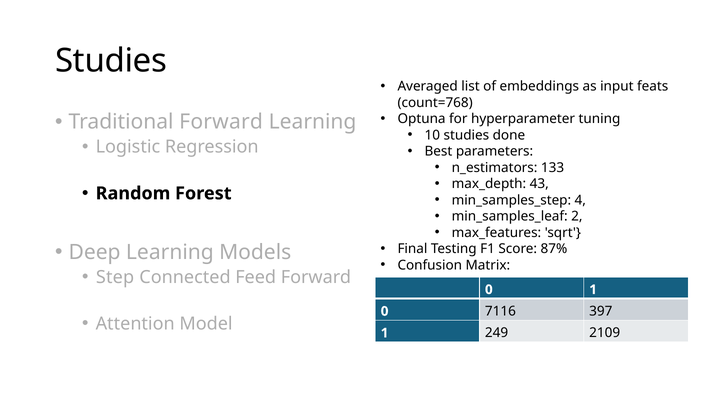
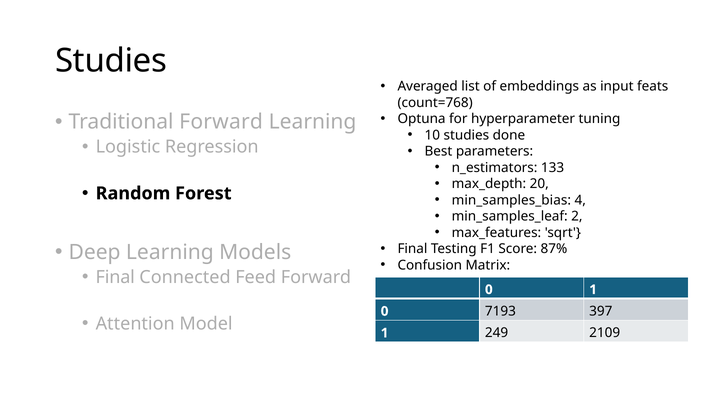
43: 43 -> 20
min_samples_step: min_samples_step -> min_samples_bias
Step at (115, 277): Step -> Final
7116: 7116 -> 7193
